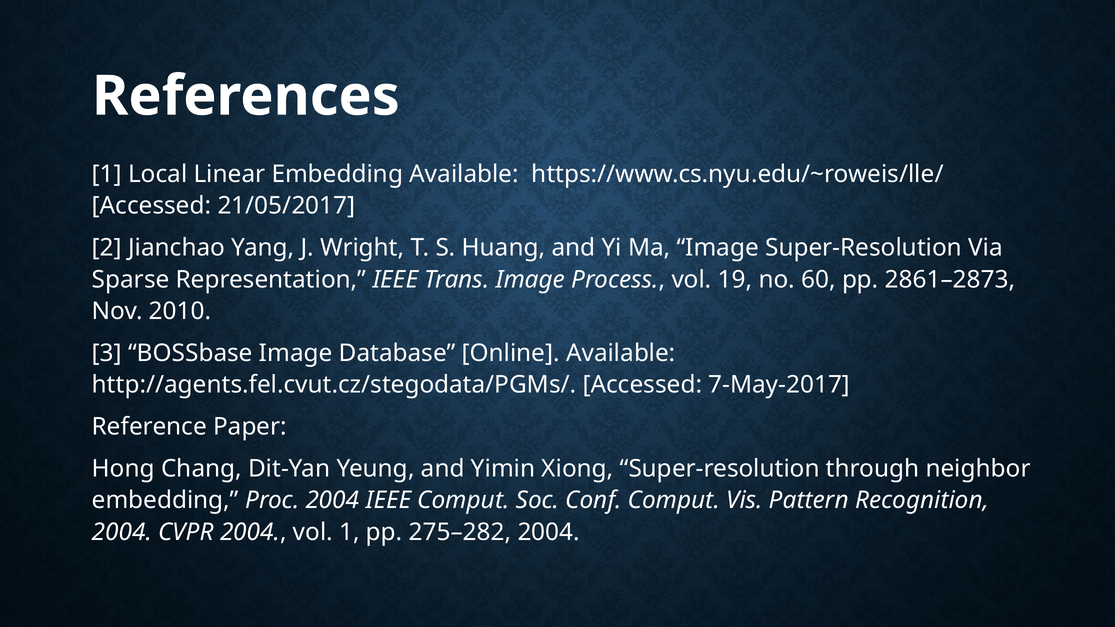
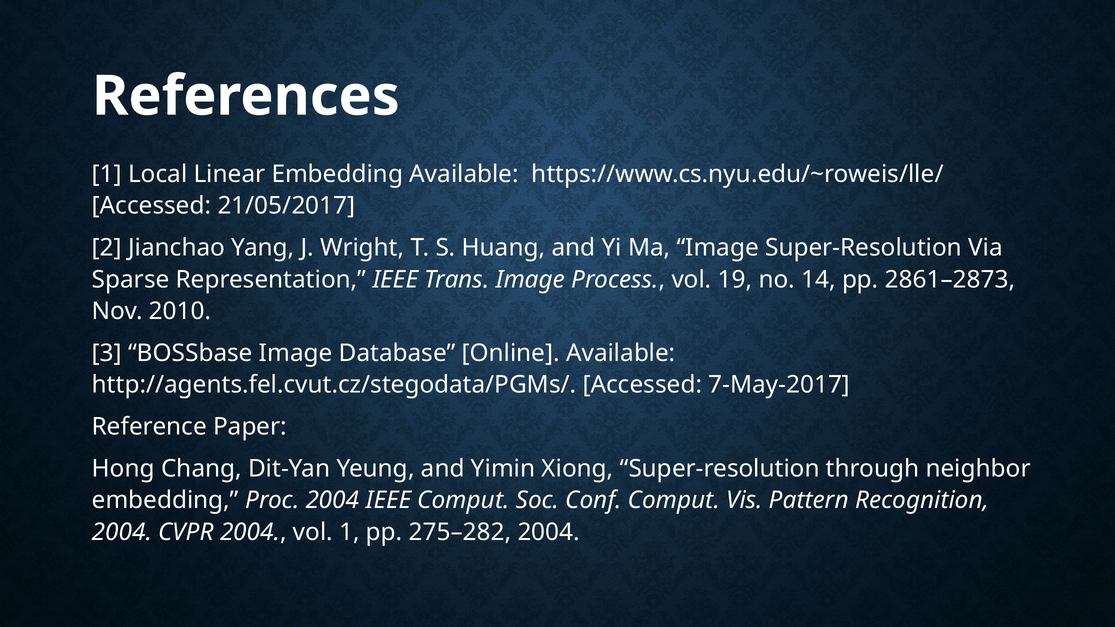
60: 60 -> 14
